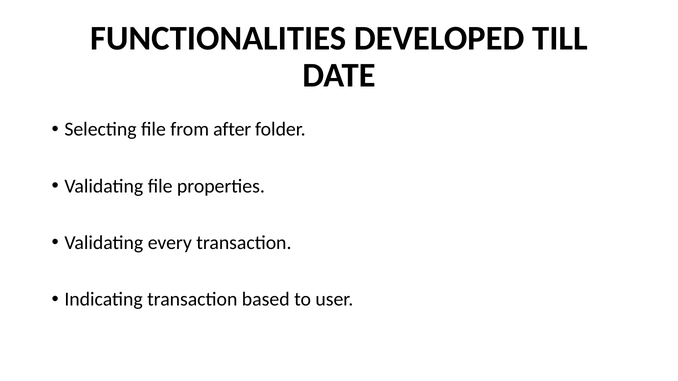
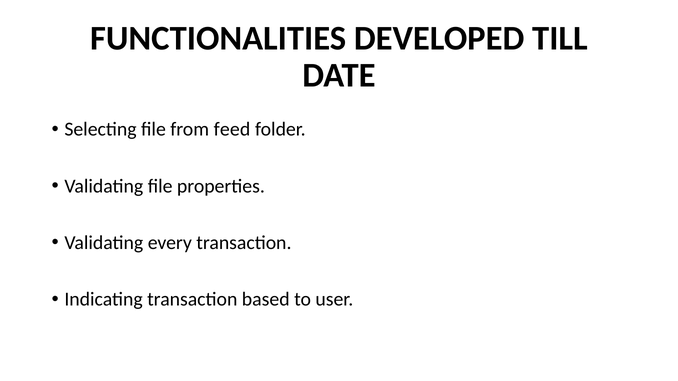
after: after -> feed
